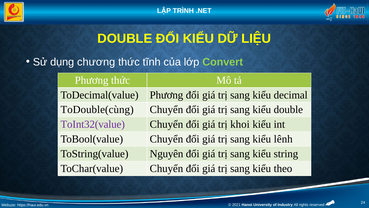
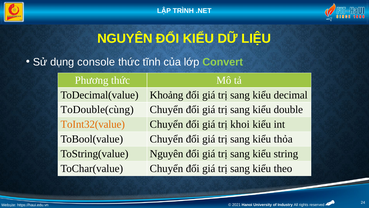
DOUBLE at (125, 38): DOUBLE -> NGUYÊN
chương: chương -> console
ToDecimal(value Phương: Phương -> Khoảng
ToInt32(value colour: purple -> orange
lênh: lênh -> thỏa
